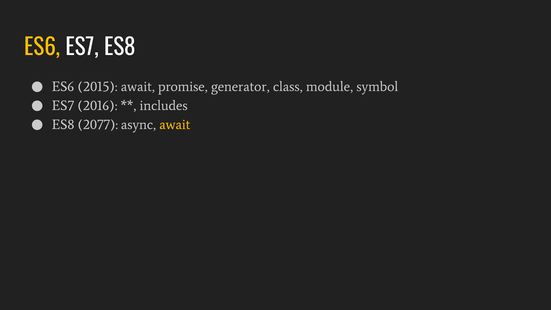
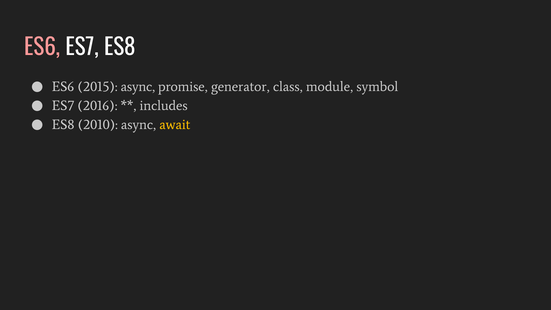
ES6 at (42, 48) colour: yellow -> pink
2015 await: await -> async
2077: 2077 -> 2010
